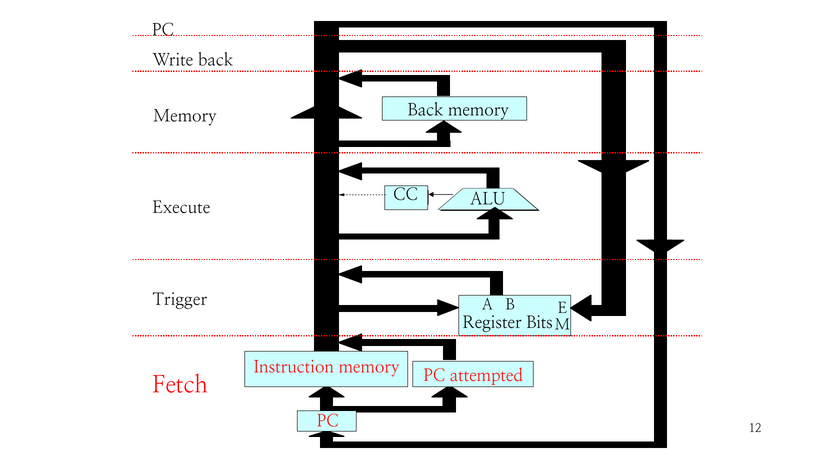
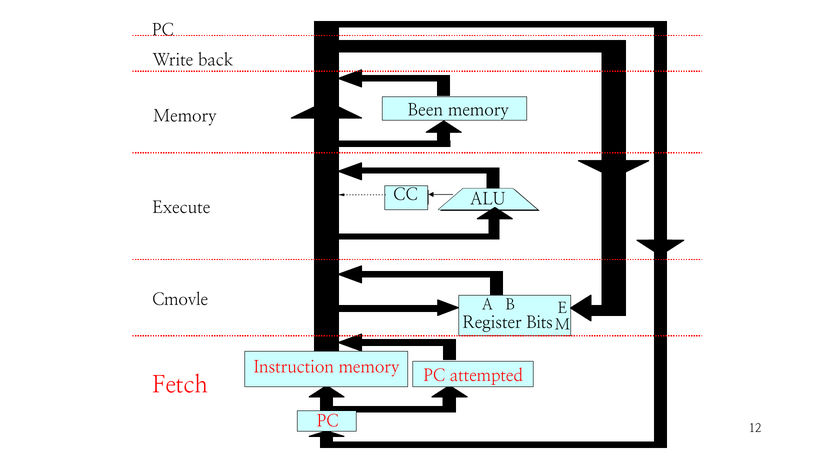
Back at (425, 110): Back -> Been
Trigger: Trigger -> Cmovle
